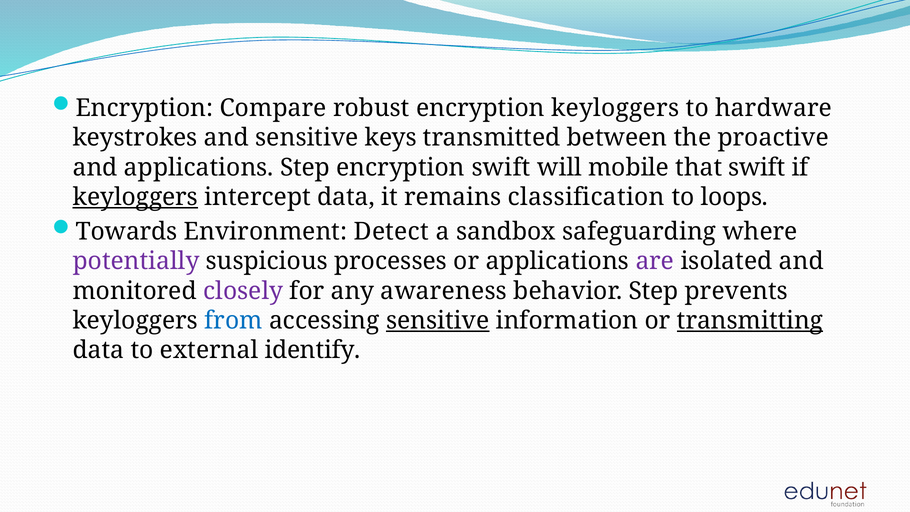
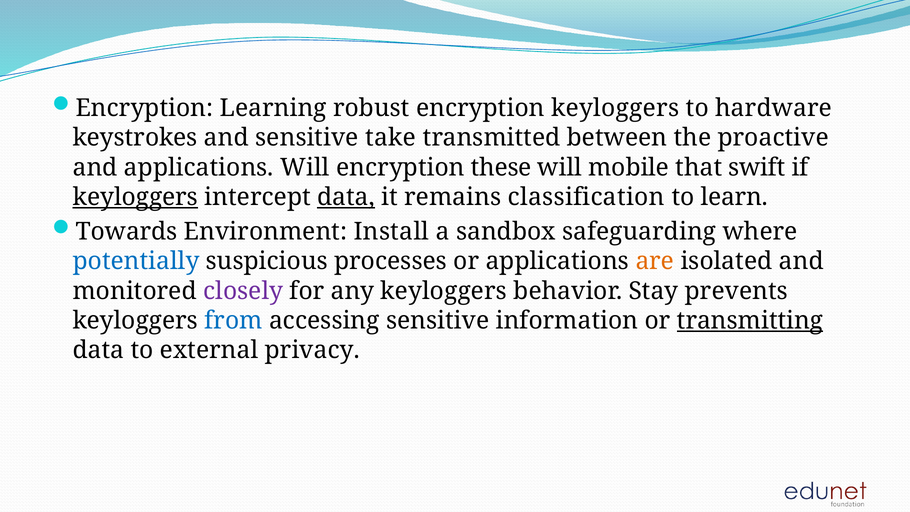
Compare: Compare -> Learning
keys: keys -> take
applications Step: Step -> Will
encryption swift: swift -> these
data at (346, 197) underline: none -> present
loops: loops -> learn
Detect: Detect -> Install
potentially colour: purple -> blue
are colour: purple -> orange
any awareness: awareness -> keyloggers
behavior Step: Step -> Stay
sensitive at (438, 320) underline: present -> none
identify: identify -> privacy
